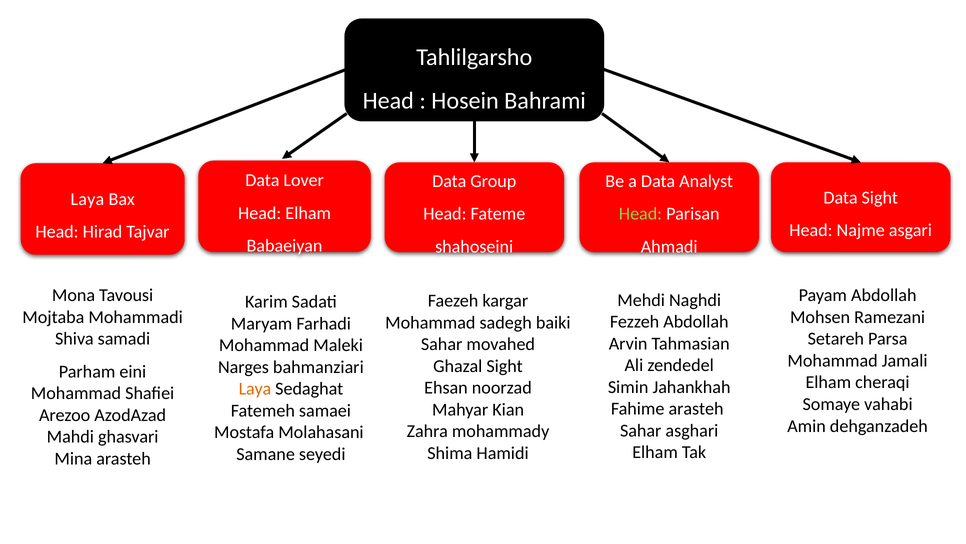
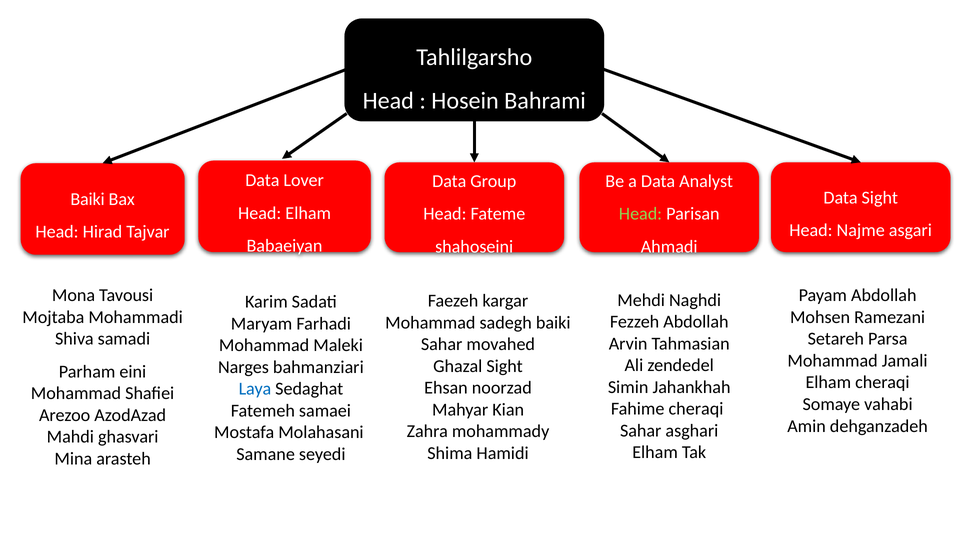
Laya at (87, 199): Laya -> Baiki
Laya at (255, 388) colour: orange -> blue
Fahime arasteh: arasteh -> cheraqi
